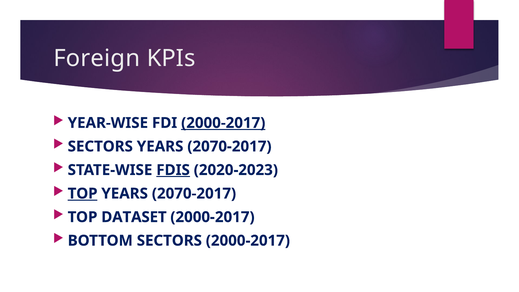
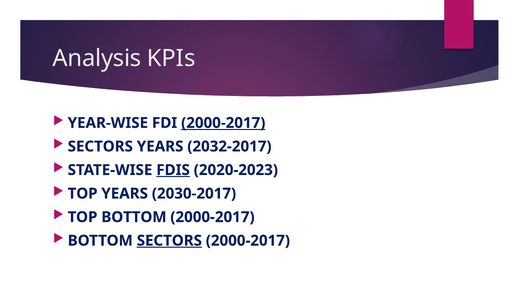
Foreign: Foreign -> Analysis
2070-2017 at (229, 146): 2070-2017 -> 2032-2017
TOP at (83, 194) underline: present -> none
2070-2017 at (194, 194): 2070-2017 -> 2030-2017
TOP DATASET: DATASET -> BOTTOM
SECTORS at (169, 241) underline: none -> present
